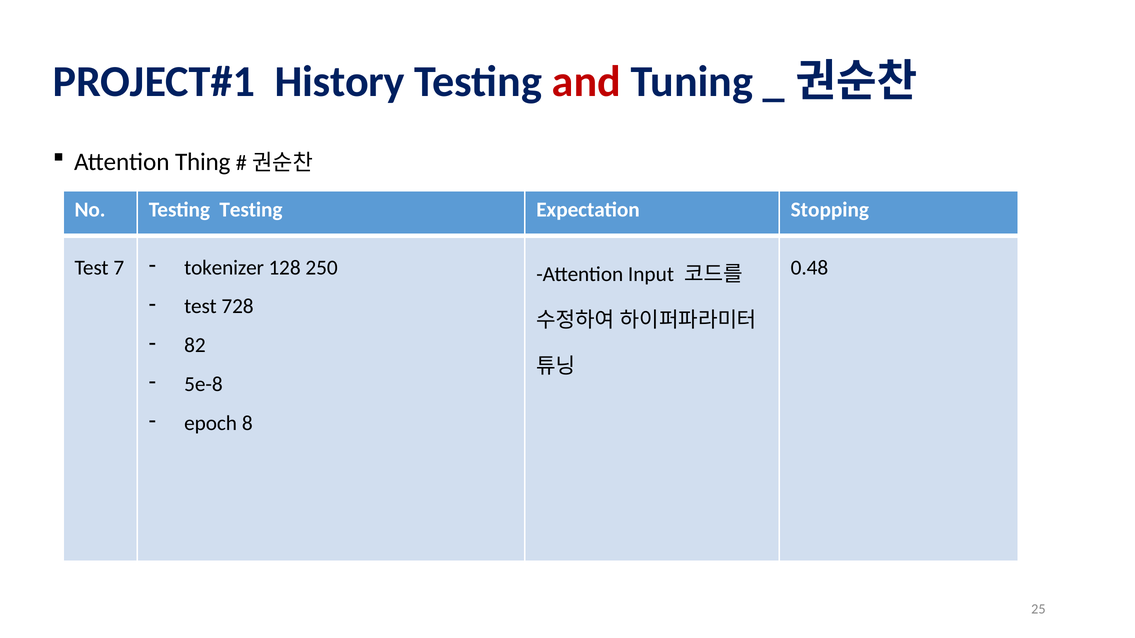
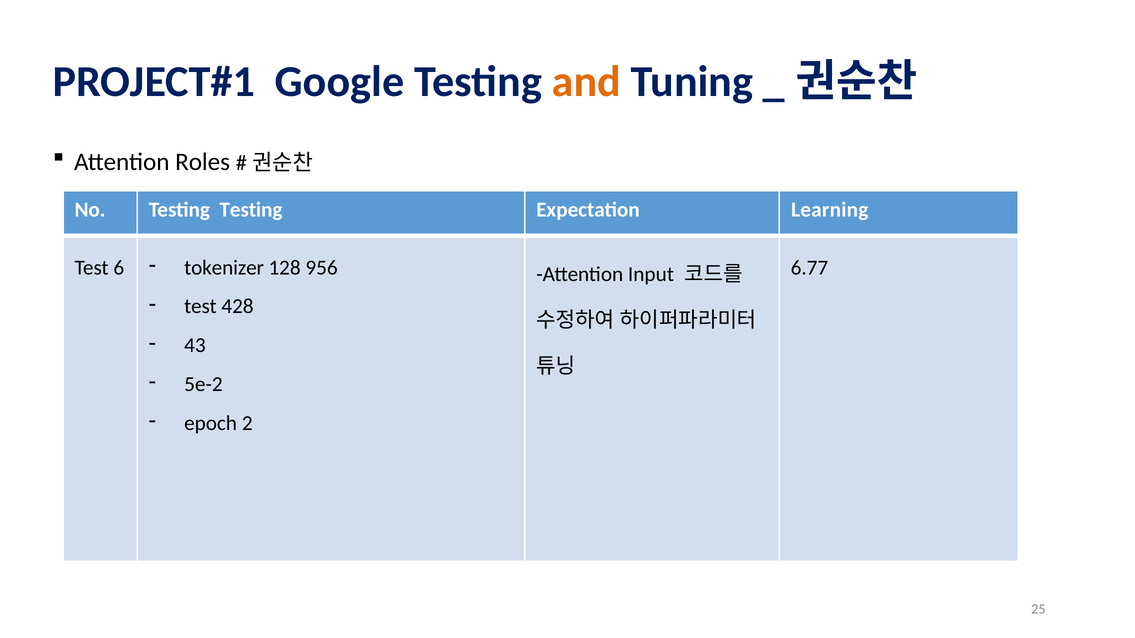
History: History -> Google
and colour: red -> orange
Thing: Thing -> Roles
Stopping: Stopping -> Learning
7: 7 -> 6
250: 250 -> 956
0.48: 0.48 -> 6.77
728: 728 -> 428
82: 82 -> 43
5e-8: 5e-8 -> 5e-2
8: 8 -> 2
